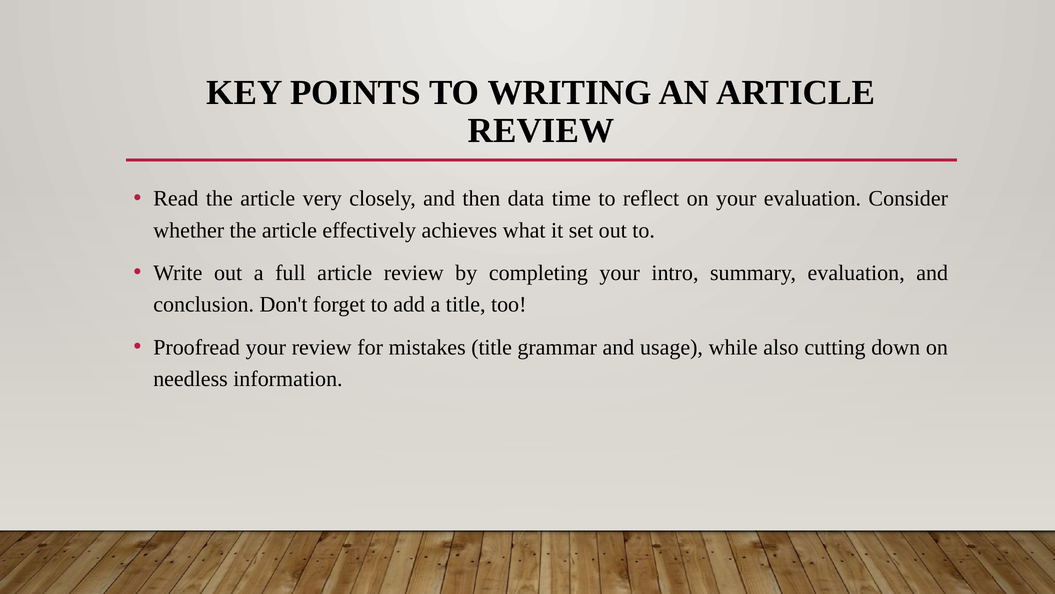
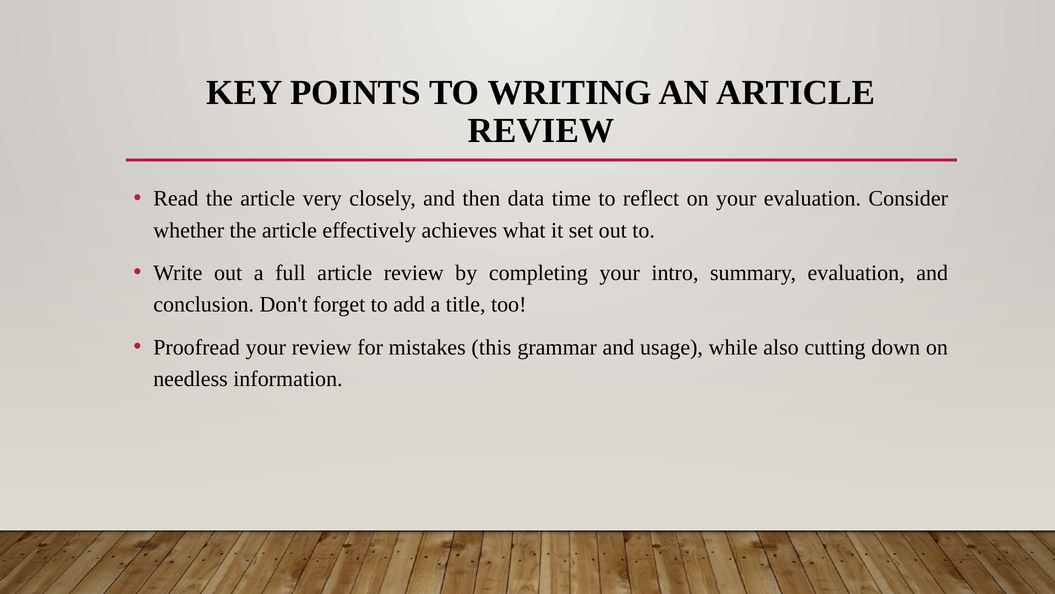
mistakes title: title -> this
